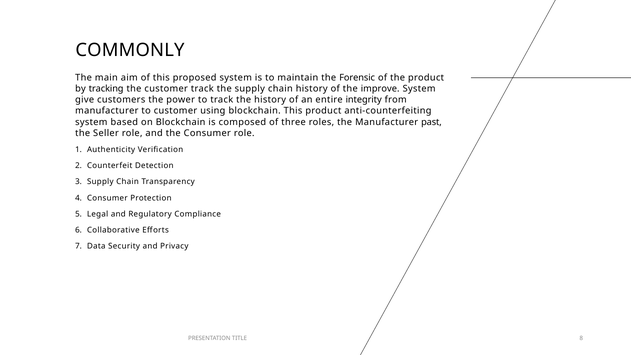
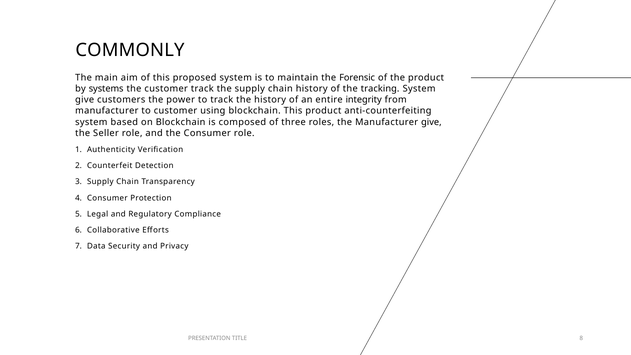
tracking: tracking -> systems
improve: improve -> tracking
Manufacturer past: past -> give
